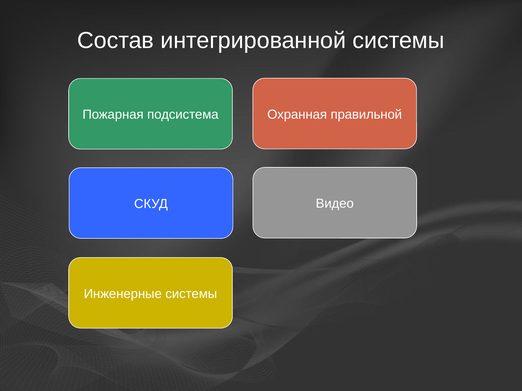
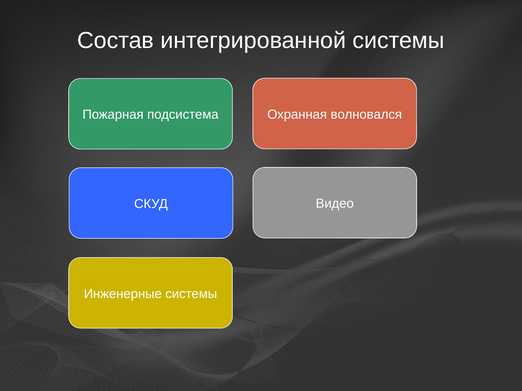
правильной: правильной -> волновался
